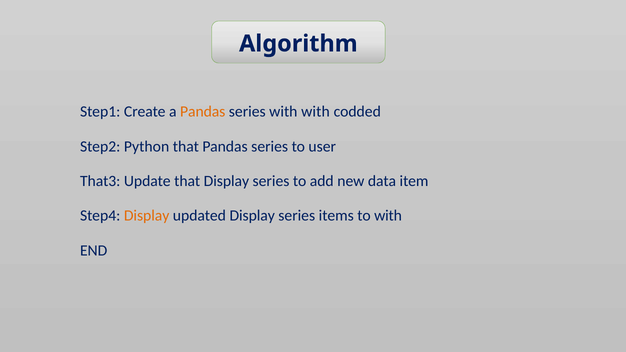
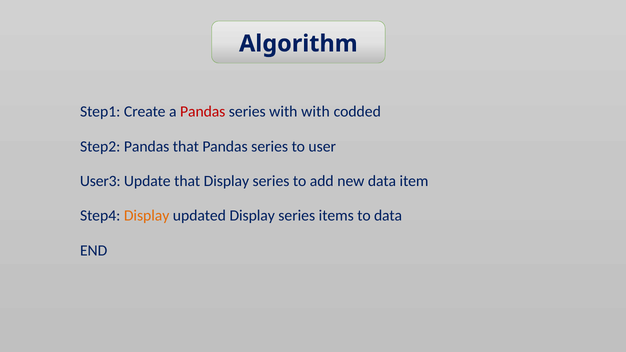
Pandas at (203, 112) colour: orange -> red
Step2 Python: Python -> Pandas
That3: That3 -> User3
to with: with -> data
